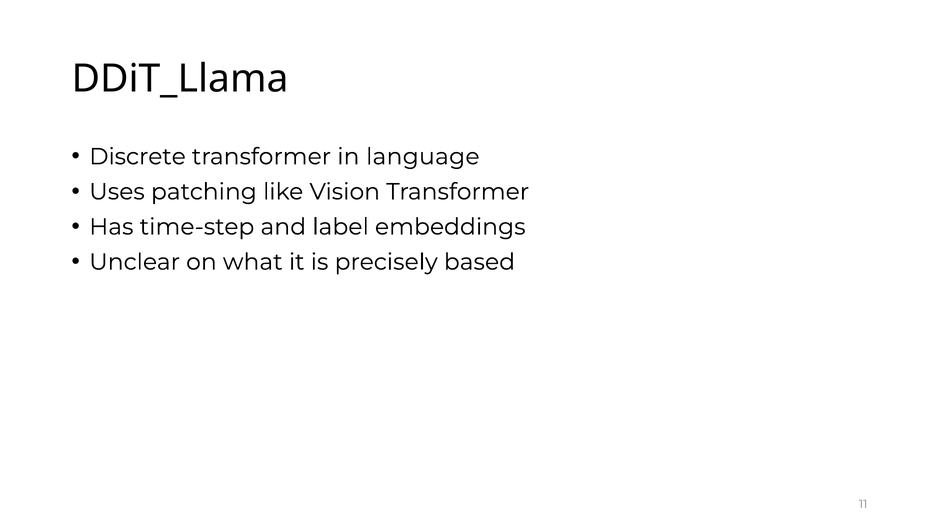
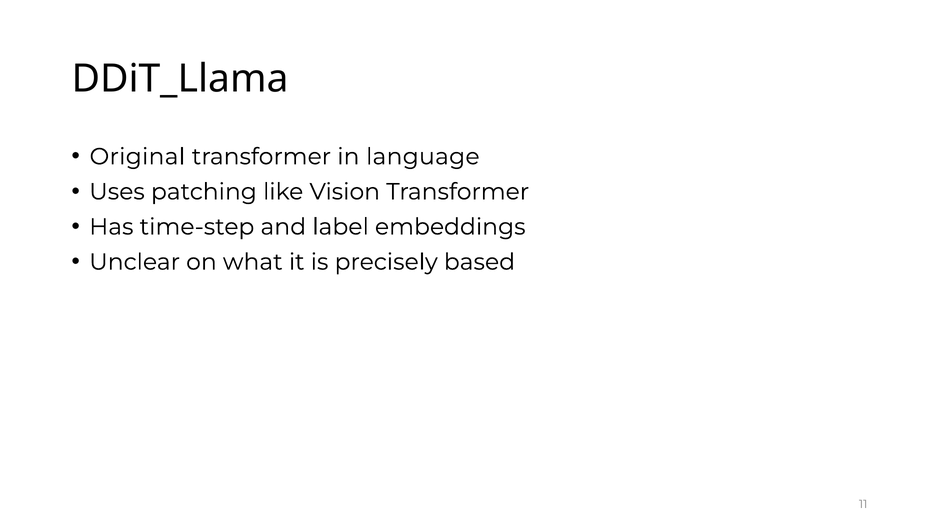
Discrete: Discrete -> Original
